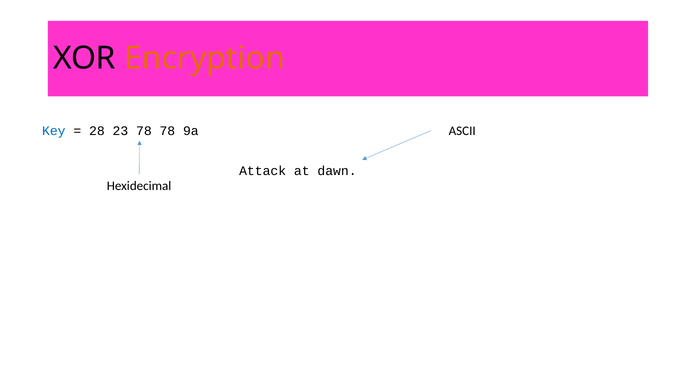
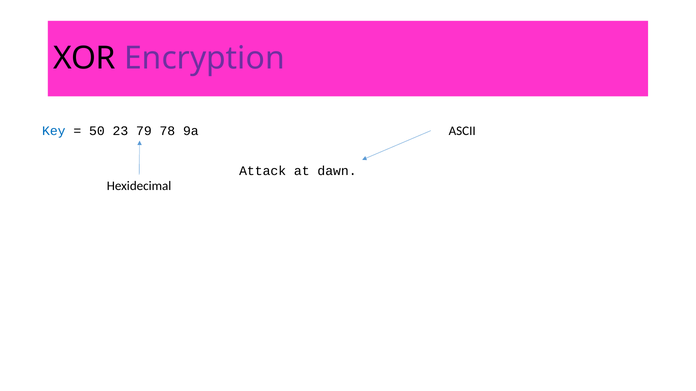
Encryption colour: orange -> purple
28: 28 -> 50
23 78: 78 -> 79
